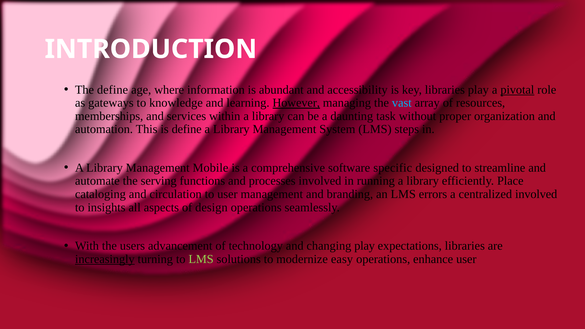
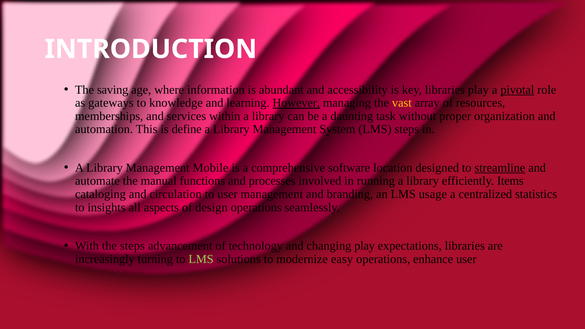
The define: define -> saving
vast colour: light blue -> yellow
specific: specific -> location
streamline underline: none -> present
serving: serving -> manual
Place: Place -> Items
errors: errors -> usage
centralized involved: involved -> statistics
the users: users -> steps
increasingly underline: present -> none
